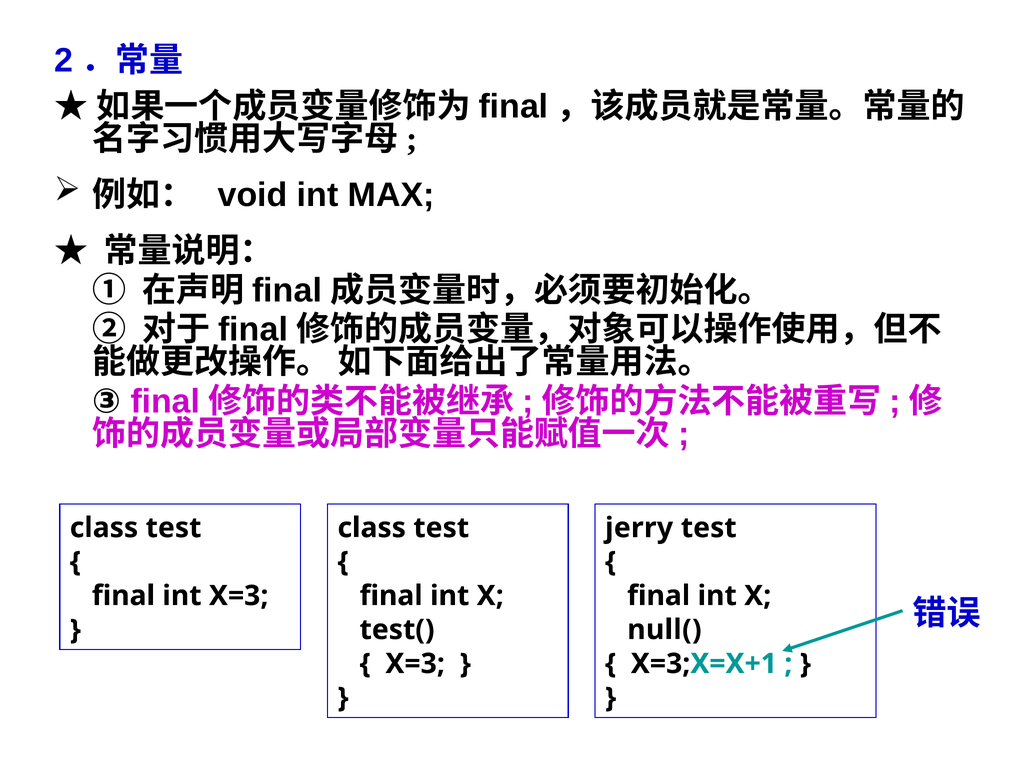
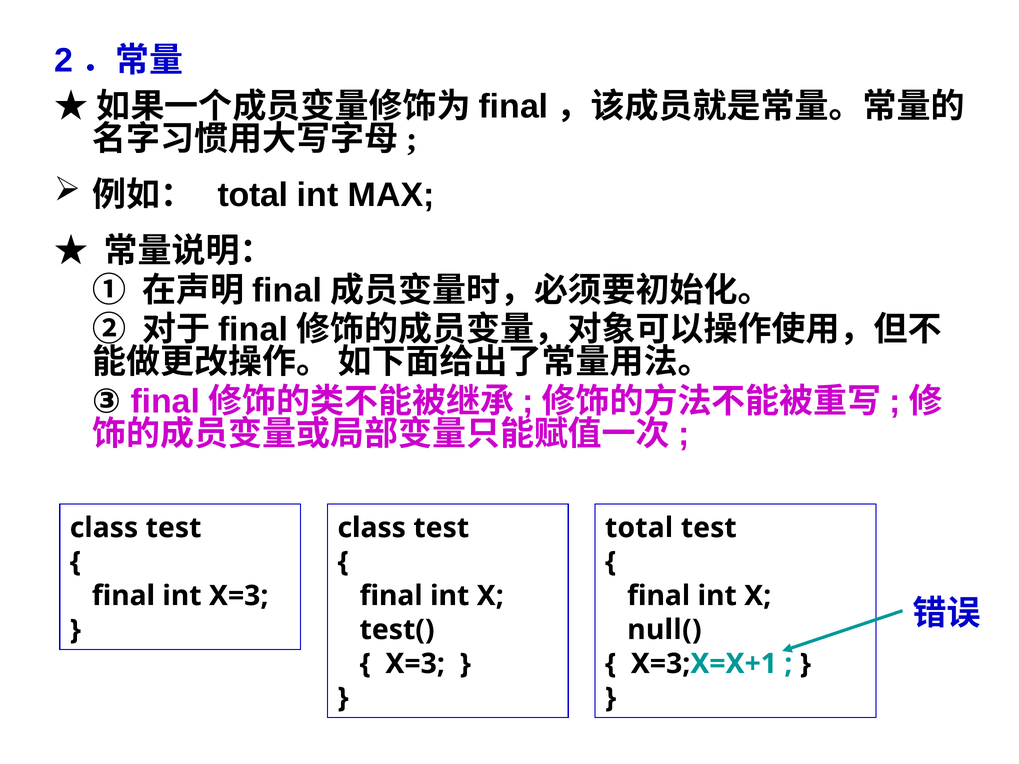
void at (253, 195): void -> total
jerry at (639, 528): jerry -> total
